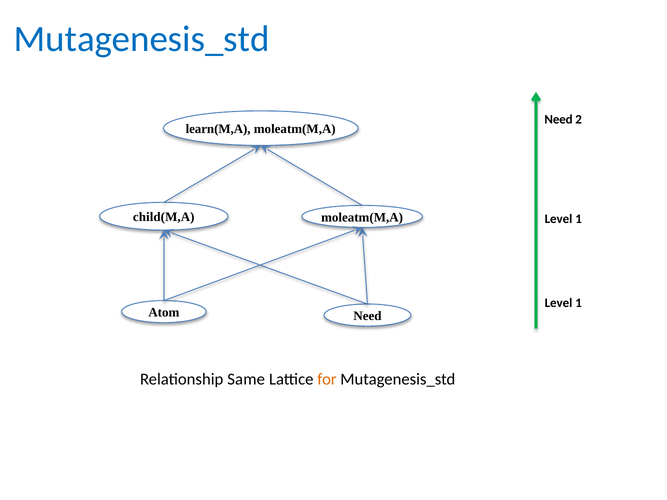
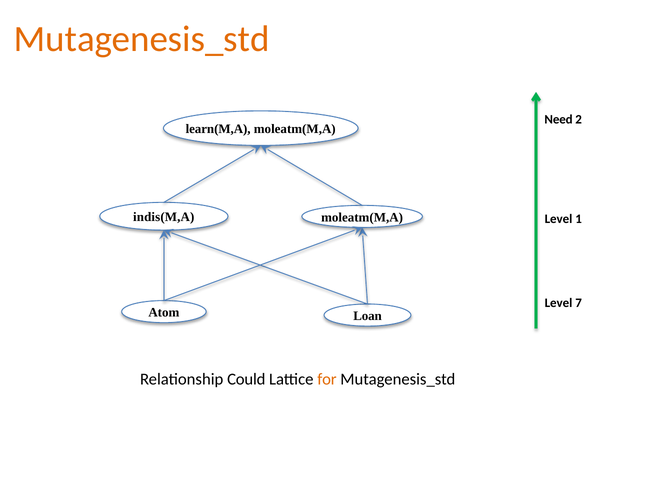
Mutagenesis_std at (142, 39) colour: blue -> orange
child(M,A: child(M,A -> indis(M,A
1 at (579, 303): 1 -> 7
Need at (367, 316): Need -> Loan
Same: Same -> Could
